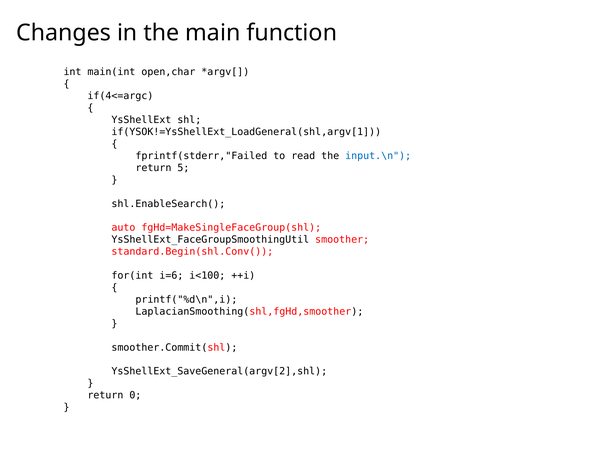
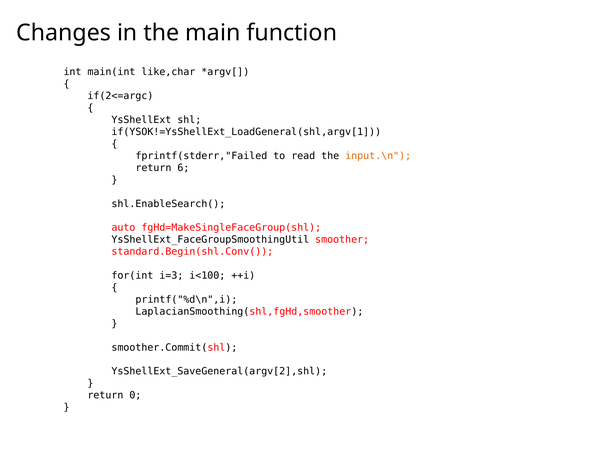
open,char: open,char -> like,char
if(4<=argc: if(4<=argc -> if(2<=argc
input.\n colour: blue -> orange
5: 5 -> 6
i=6: i=6 -> i=3
